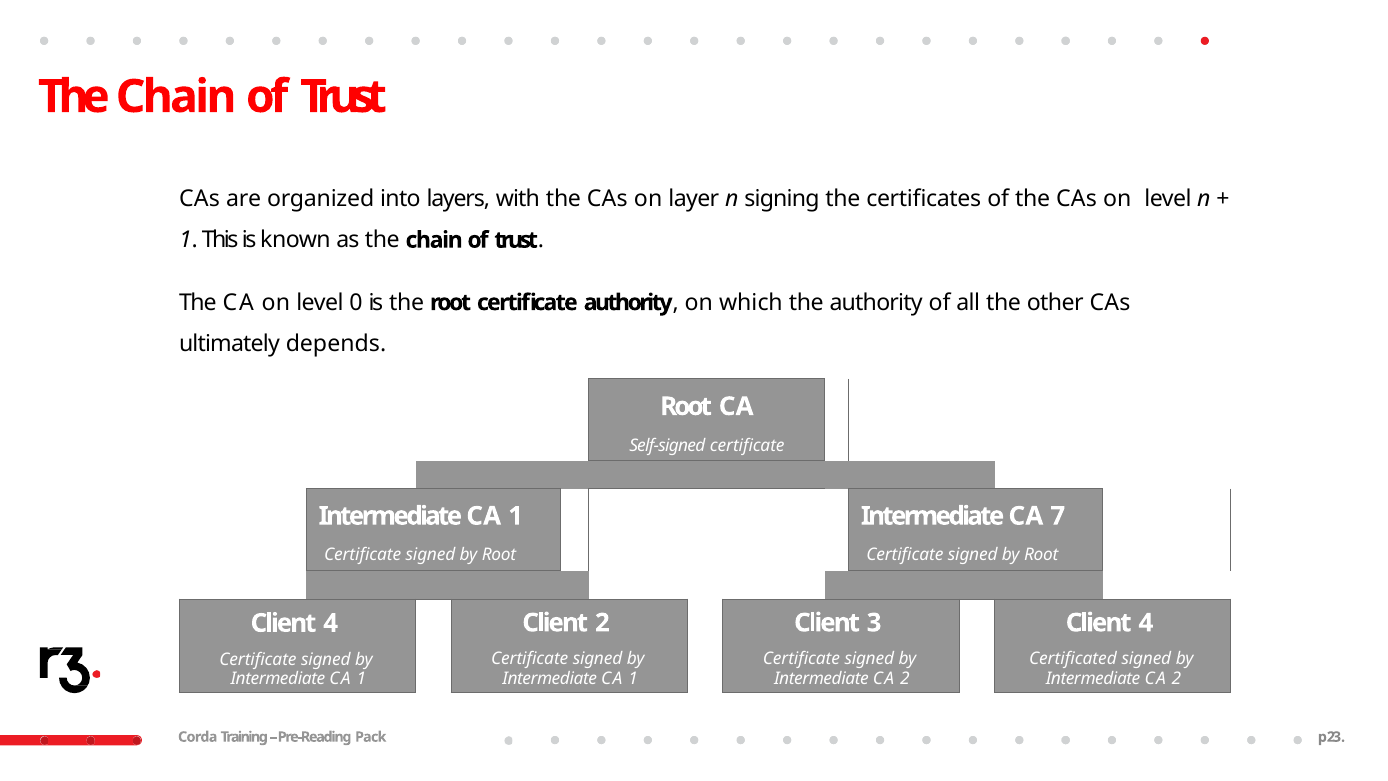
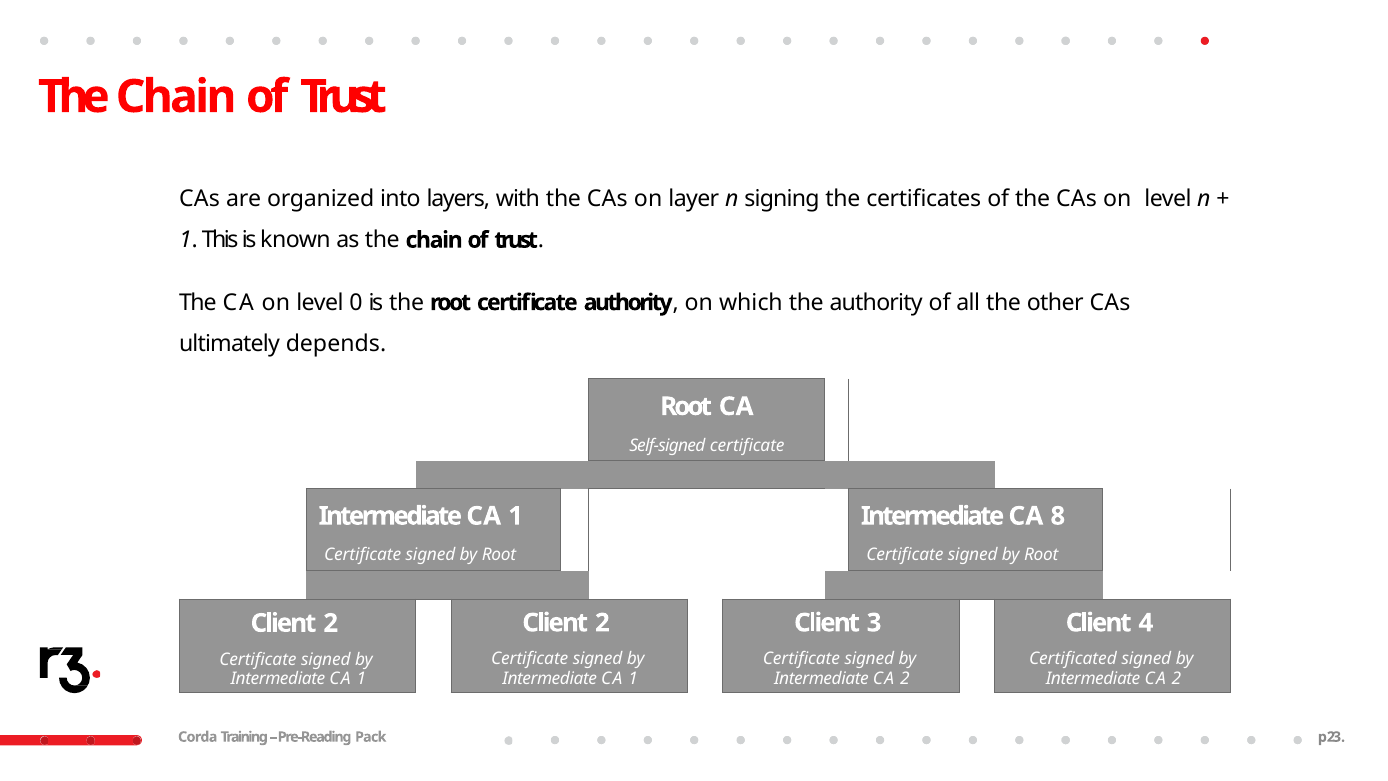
7: 7 -> 8
4 at (331, 623): 4 -> 2
